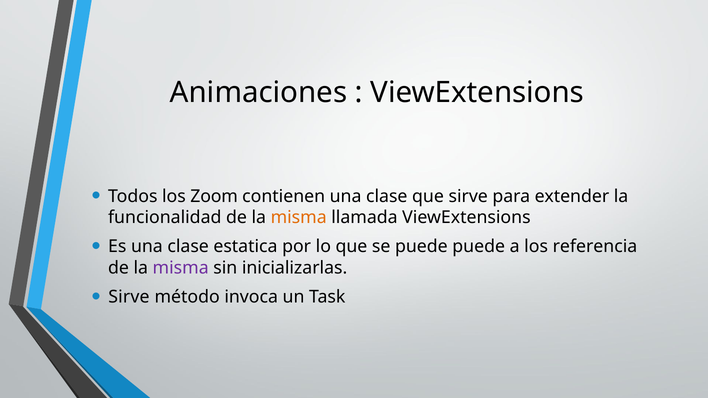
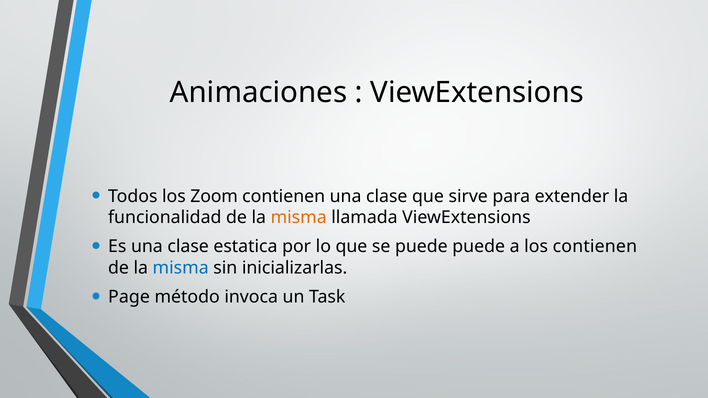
los referencia: referencia -> contienen
misma at (181, 268) colour: purple -> blue
Sirve at (129, 297): Sirve -> Page
